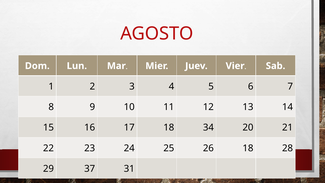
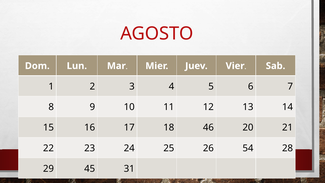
34: 34 -> 46
26 18: 18 -> 54
37: 37 -> 45
